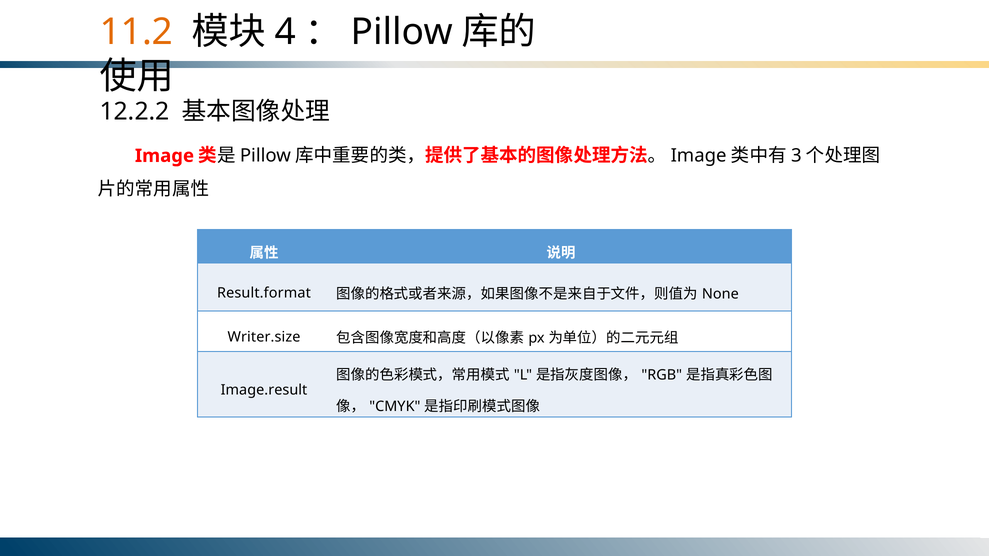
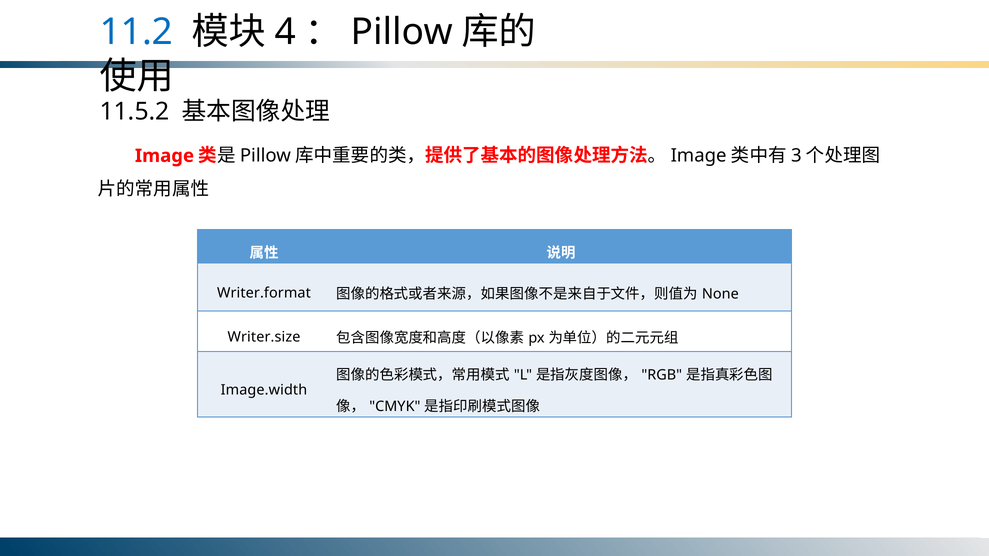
11.2 colour: orange -> blue
12.2.2: 12.2.2 -> 11.5.2
Result.format: Result.format -> Writer.format
Image.result: Image.result -> Image.width
